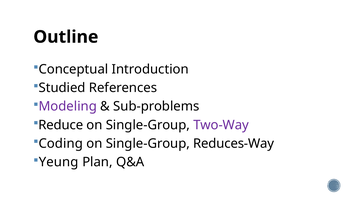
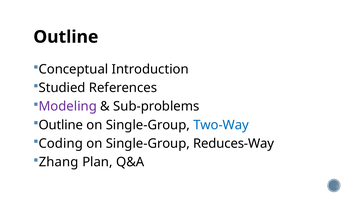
Reduce at (61, 125): Reduce -> Outline
Two-Way colour: purple -> blue
Yeung: Yeung -> Zhang
